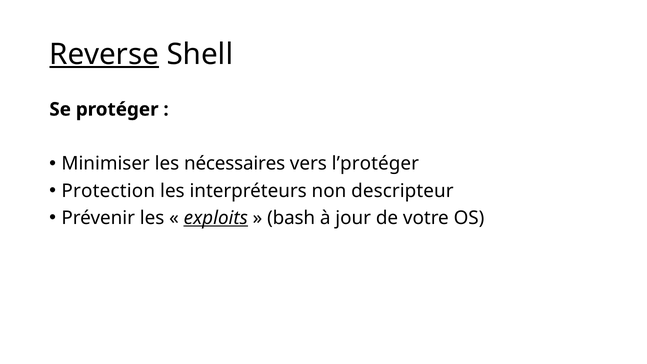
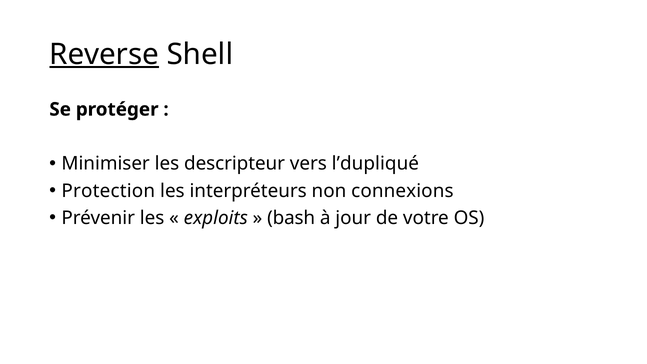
nécessaires: nécessaires -> descripteur
l’protéger: l’protéger -> l’dupliqué
descripteur: descripteur -> connexions
exploits underline: present -> none
